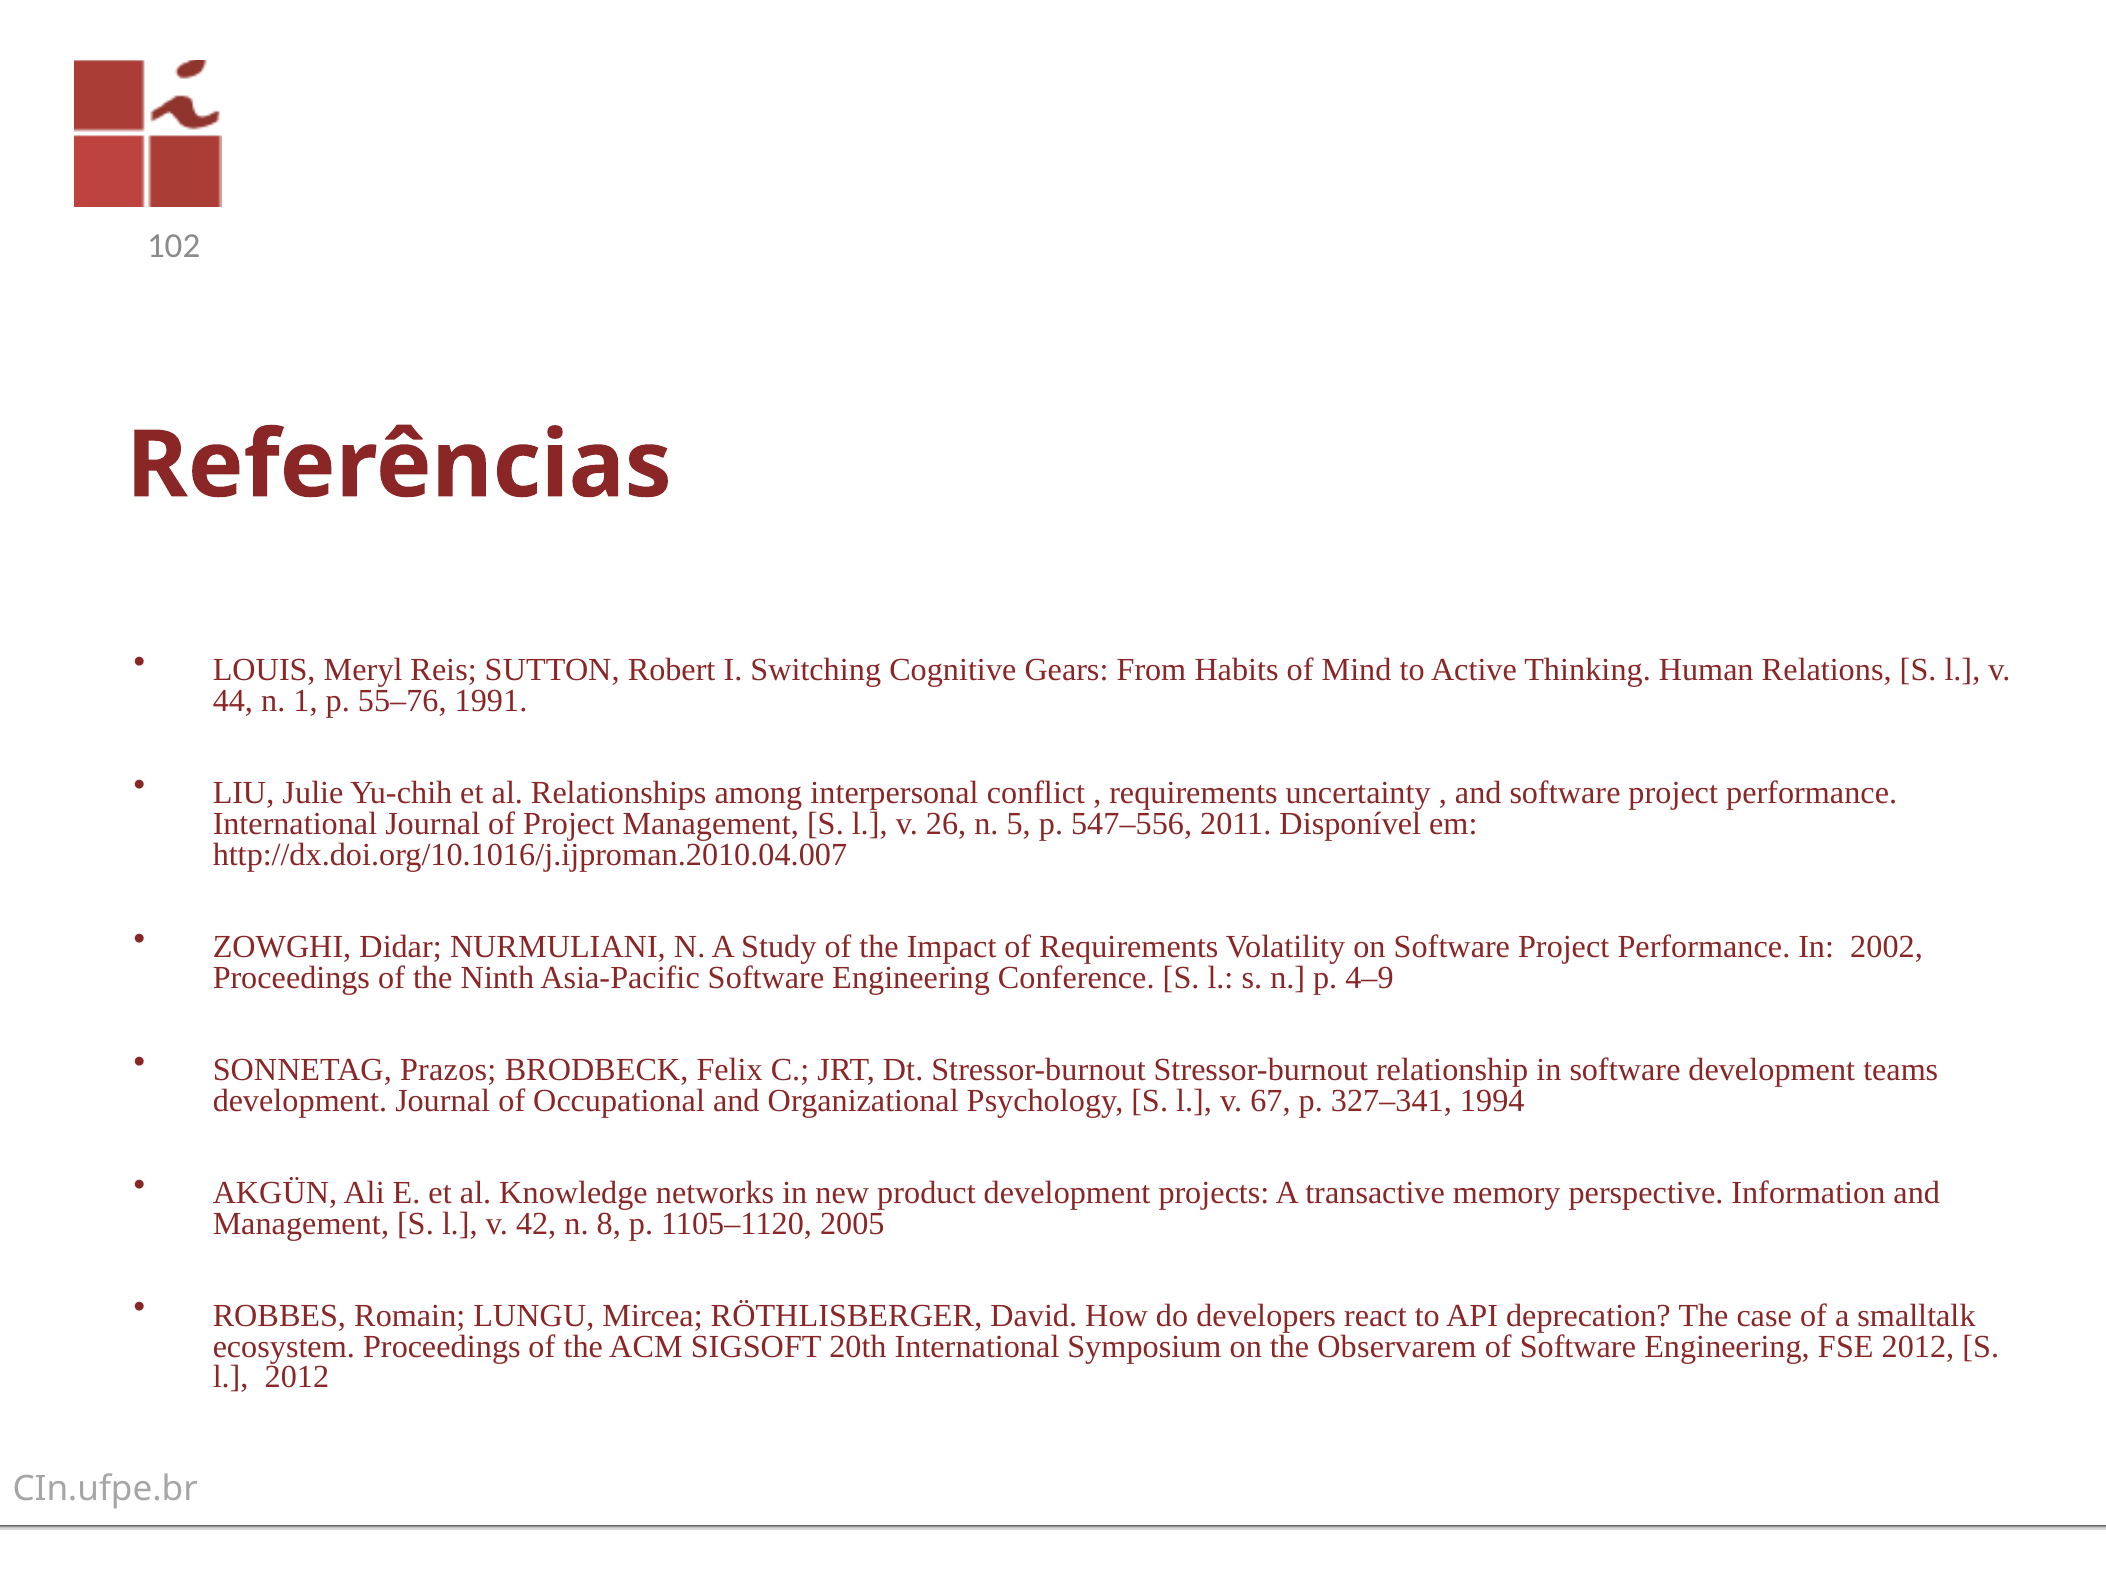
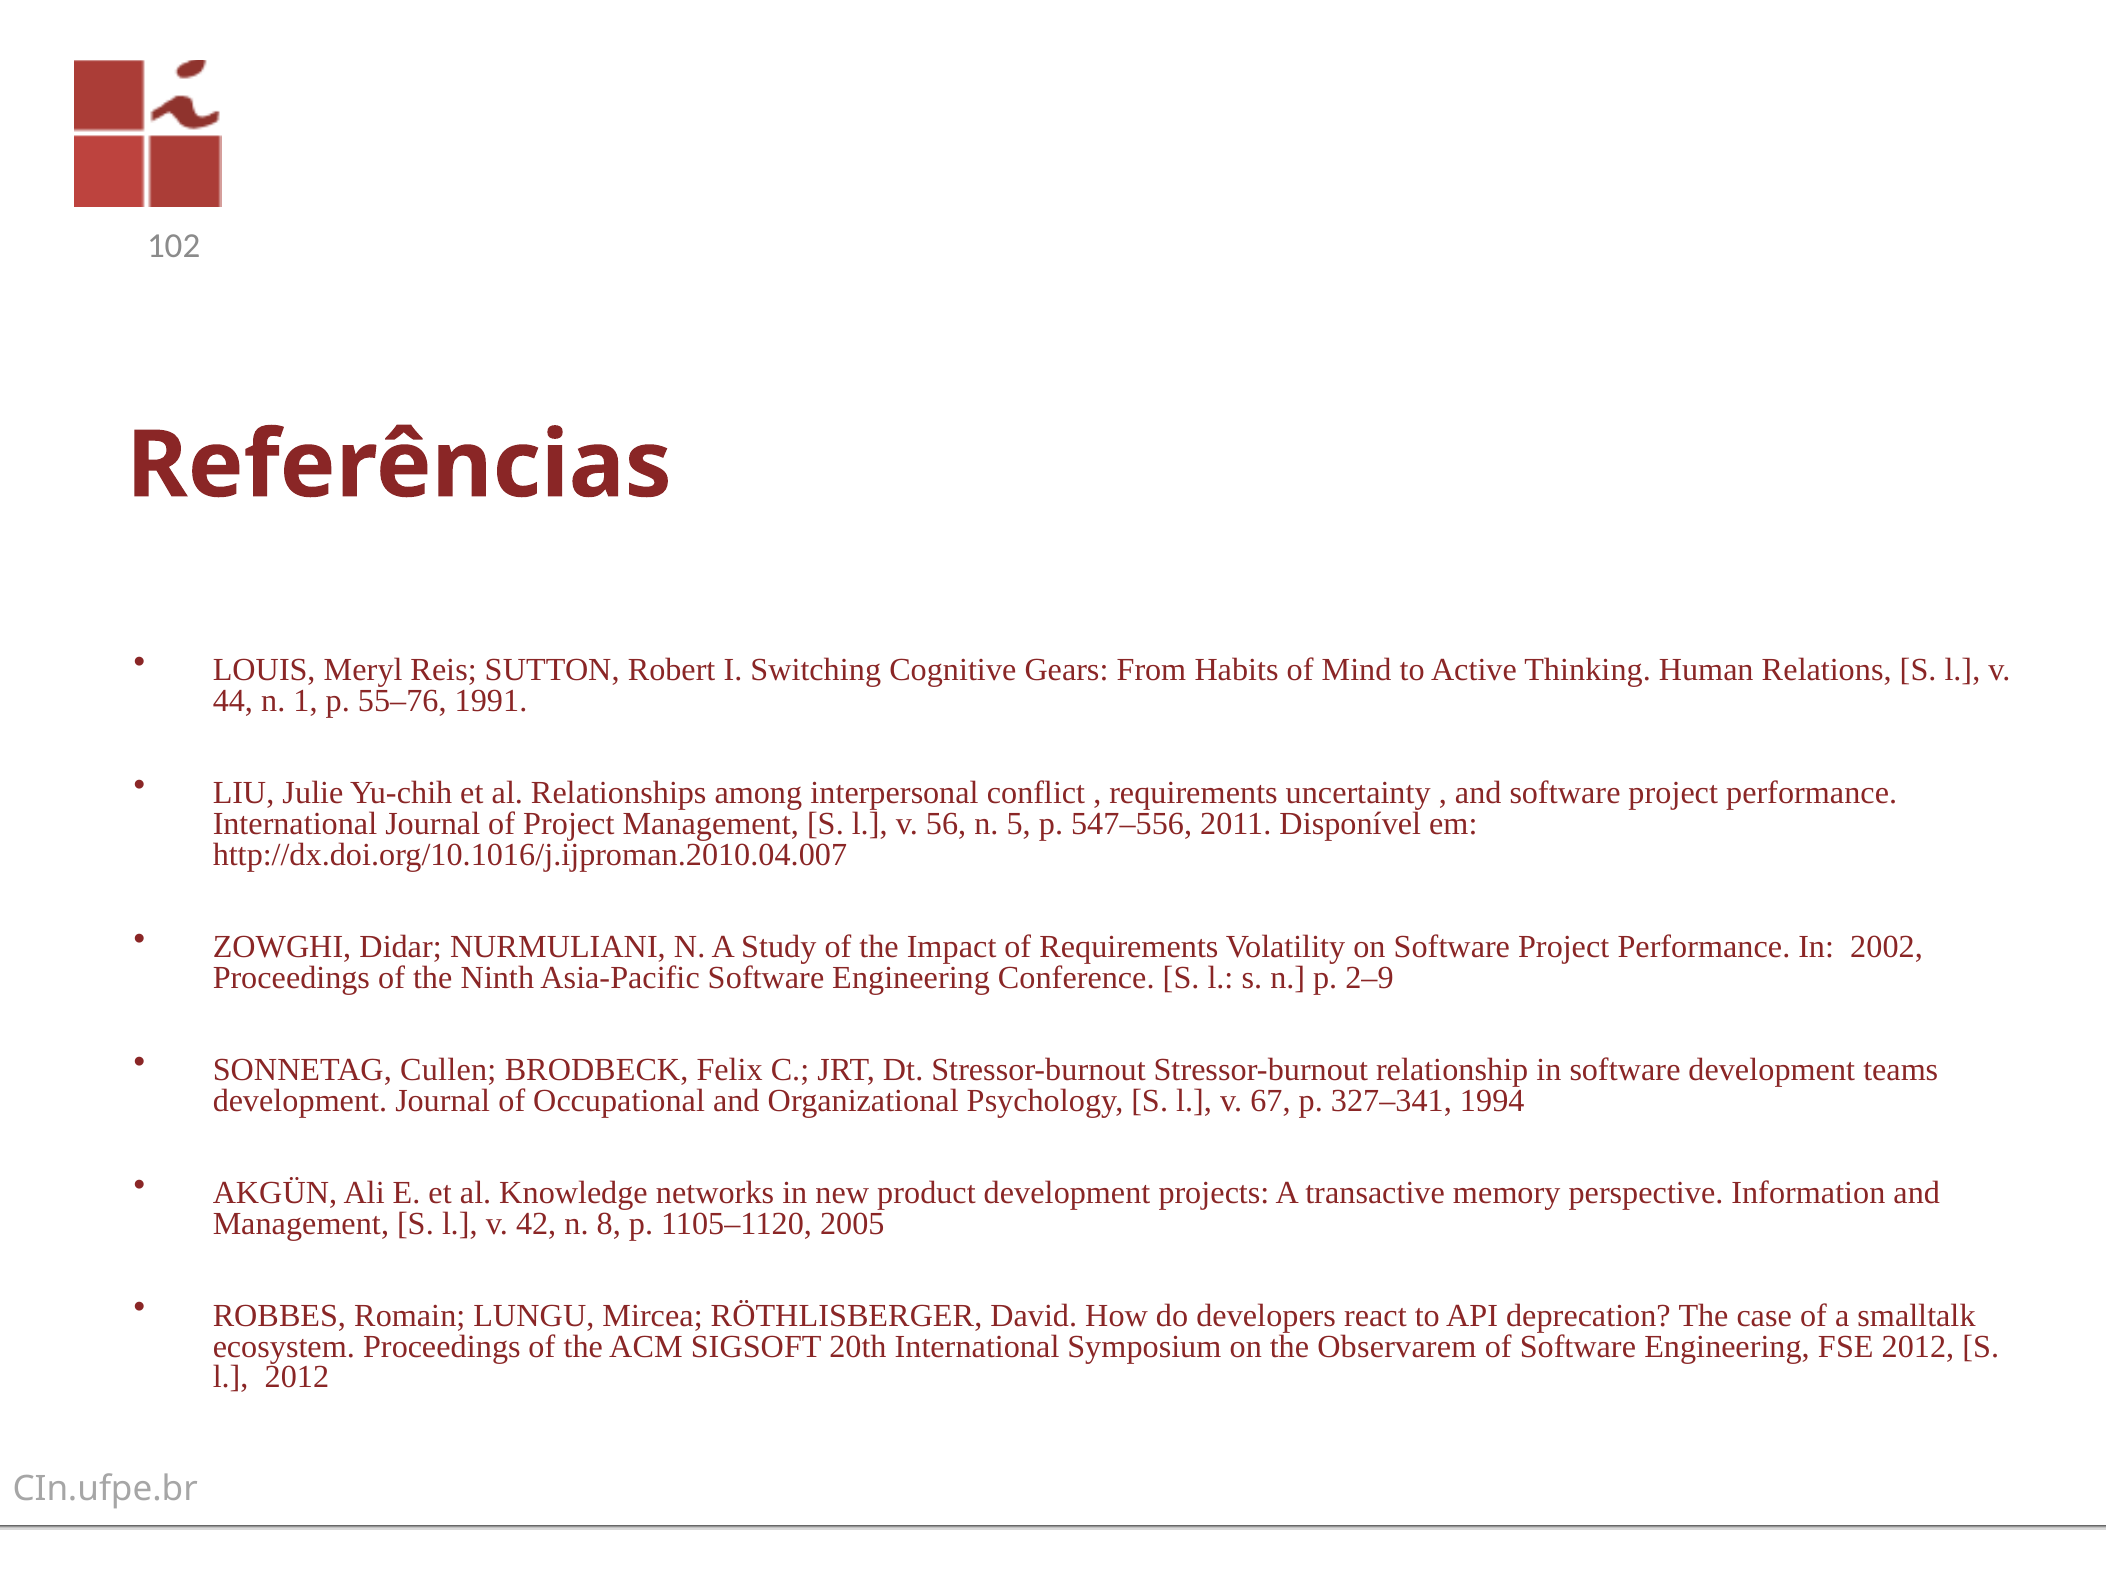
26: 26 -> 56
4–9: 4–9 -> 2–9
Prazos: Prazos -> Cullen
